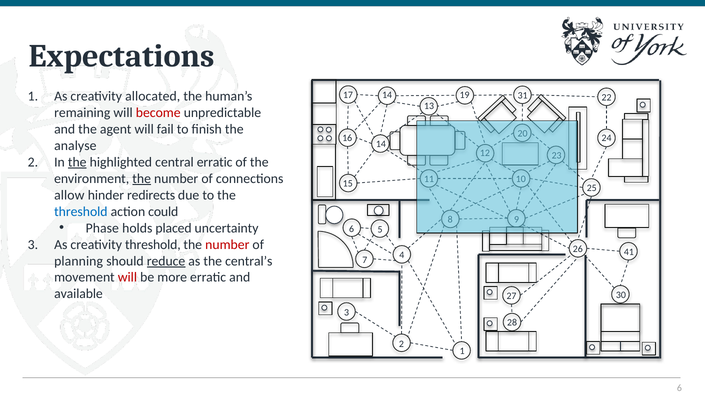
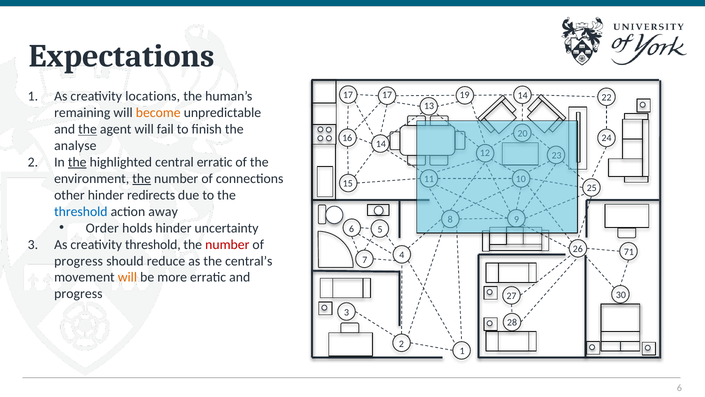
allocated: allocated -> locations
17 14: 14 -> 17
19 31: 31 -> 14
become colour: red -> orange
the at (88, 129) underline: none -> present
allow: allow -> other
could: could -> away
Phase: Phase -> Order
holds placed: placed -> hinder
41: 41 -> 71
planning at (79, 261): planning -> progress
reduce underline: present -> none
will at (127, 277) colour: red -> orange
available at (78, 294): available -> progress
